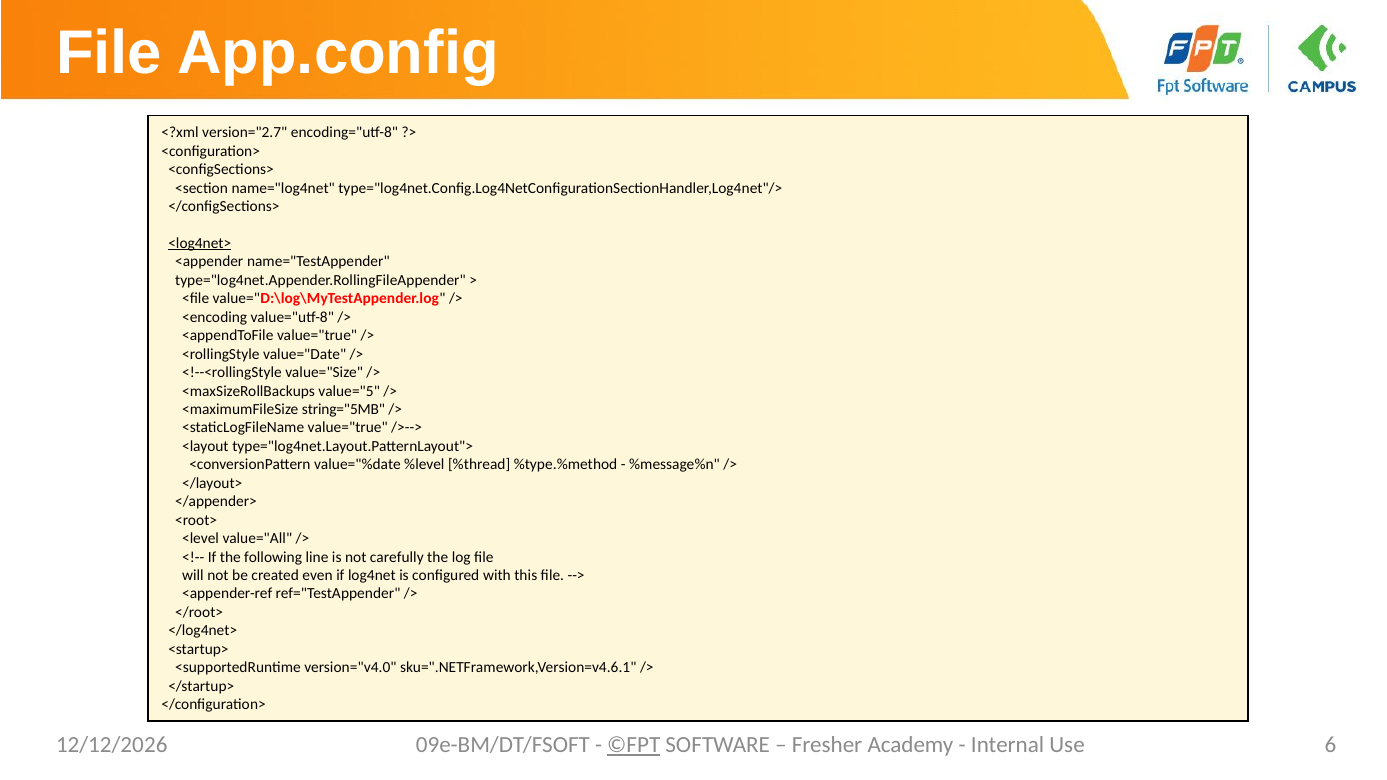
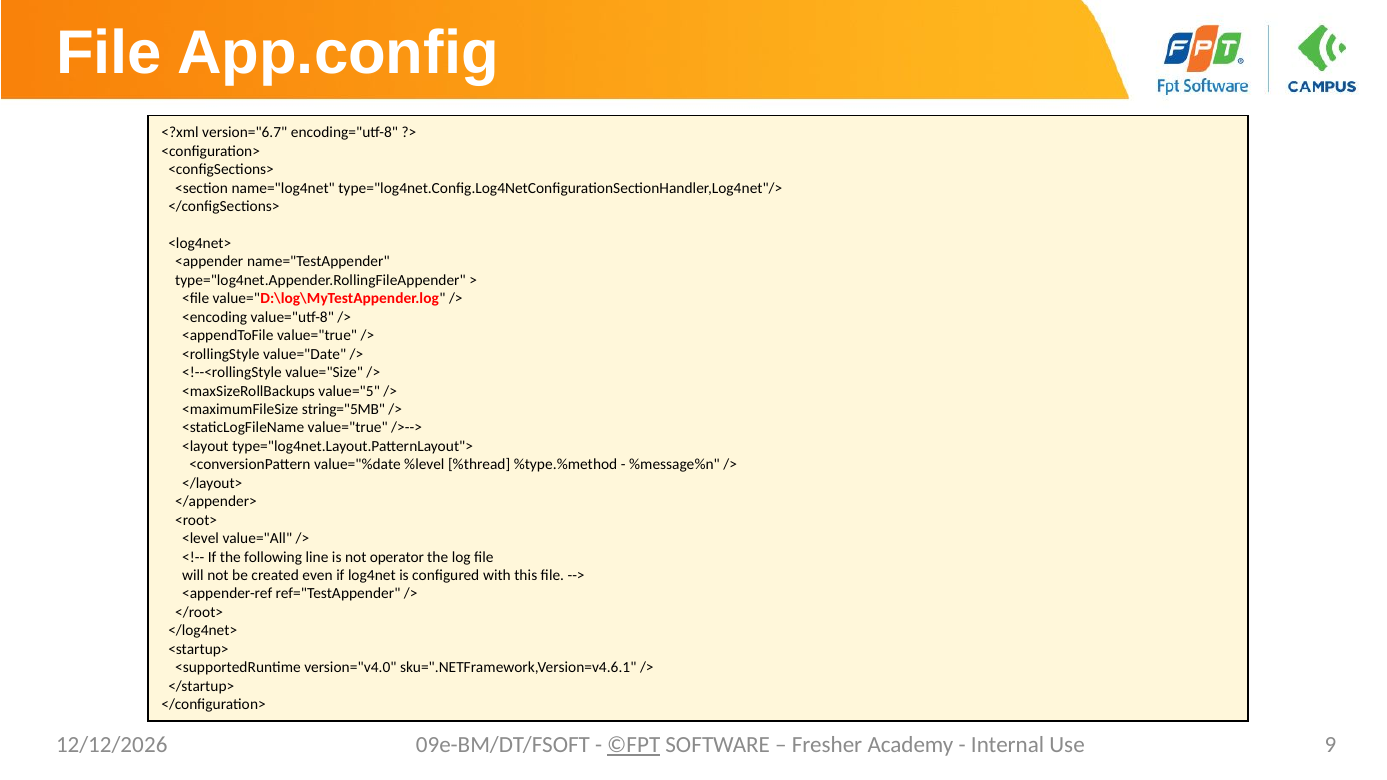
version="2.7: version="2.7 -> version="6.7
<log4net> underline: present -> none
carefully: carefully -> operator
6: 6 -> 9
